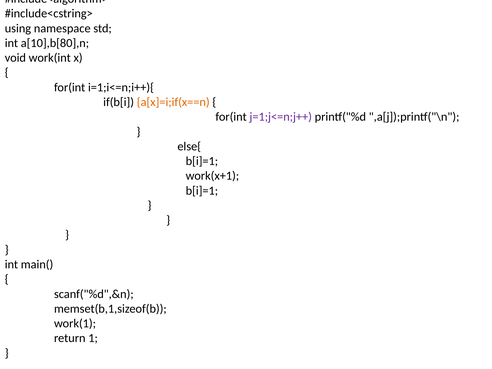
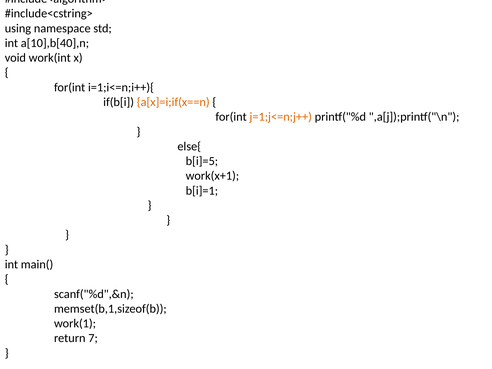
a[10],b[80],n: a[10],b[80],n -> a[10],b[40],n
j=1;j<=n;j++ colour: purple -> orange
b[i]=1 at (202, 161): b[i]=1 -> b[i]=5
1: 1 -> 7
